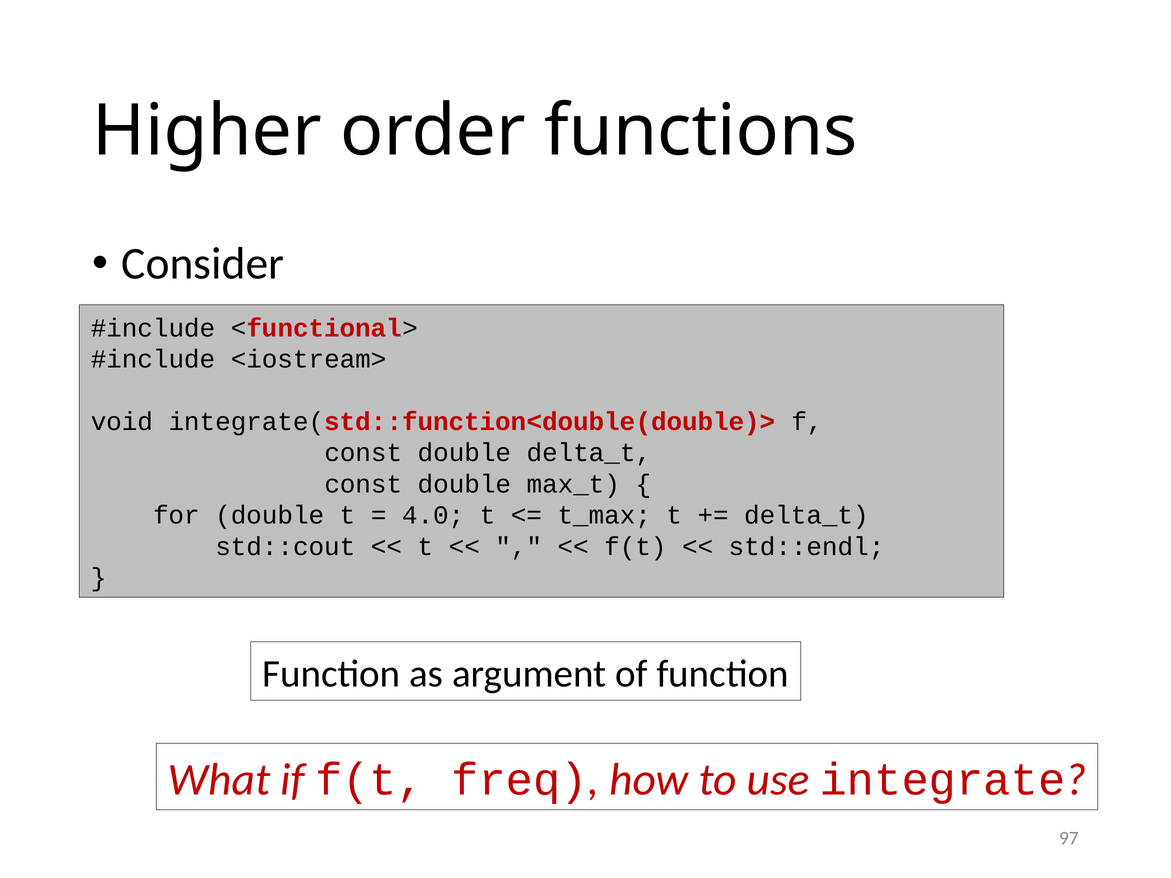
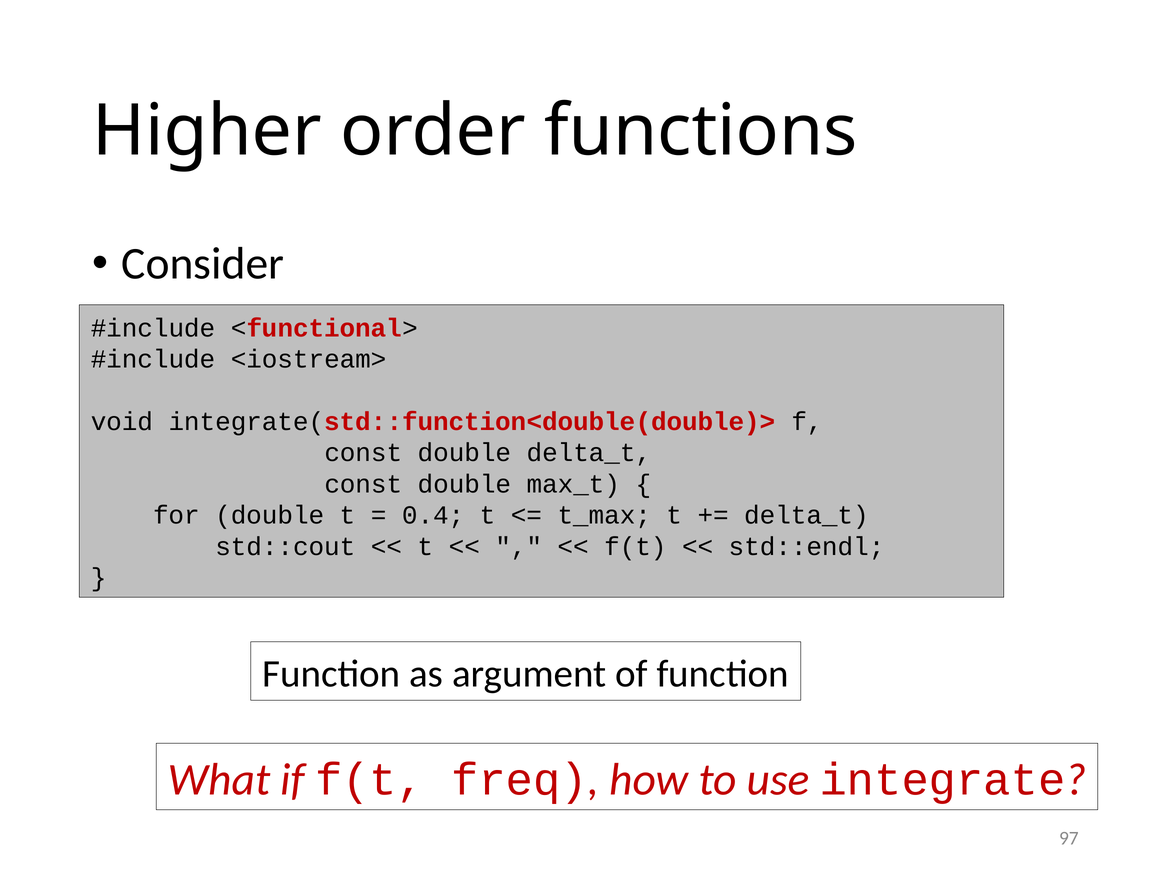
4.0: 4.0 -> 0.4
